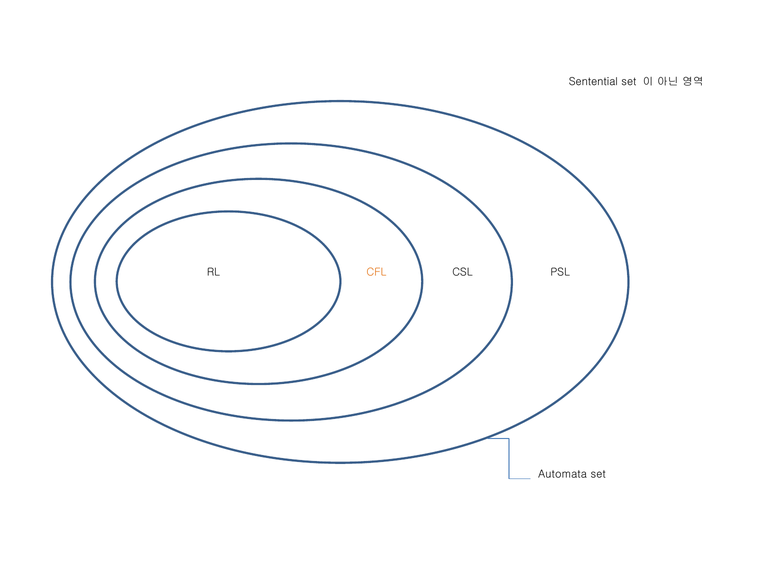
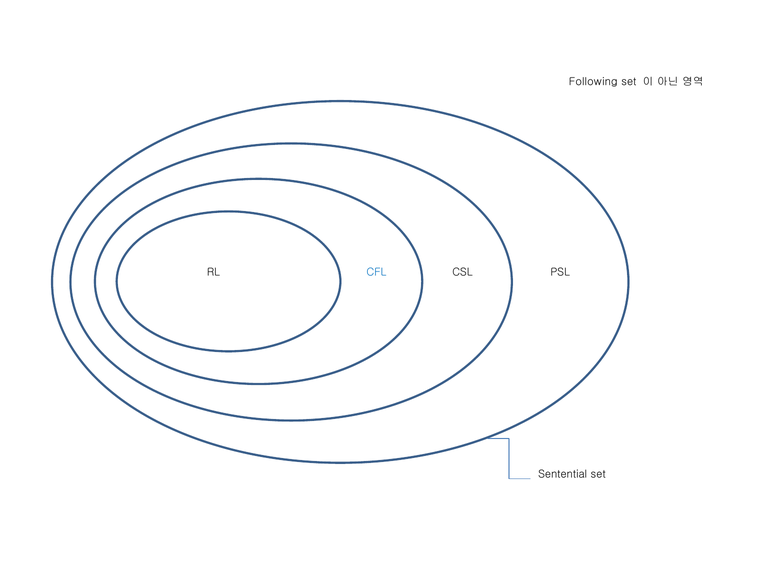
Sentential: Sentential -> Following
CFL colour: orange -> blue
Automata: Automata -> Sentential
